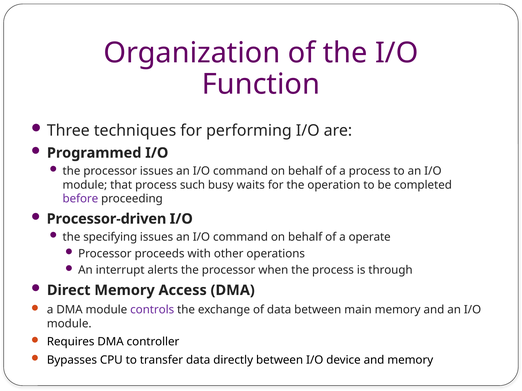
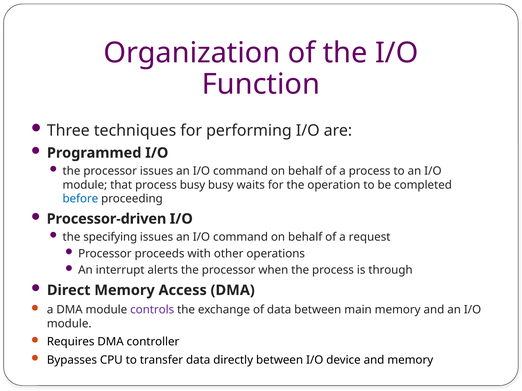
process such: such -> busy
before colour: purple -> blue
operate: operate -> request
